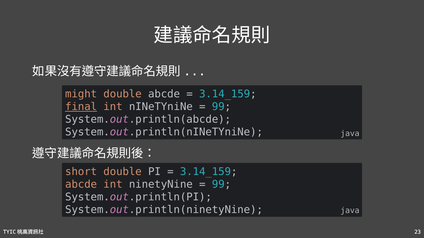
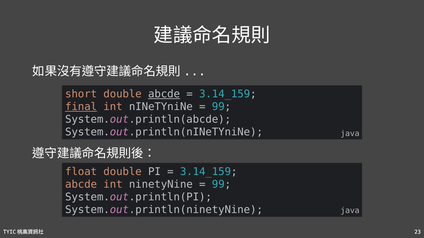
might: might -> short
abcde at (164, 94) underline: none -> present
short: short -> float
